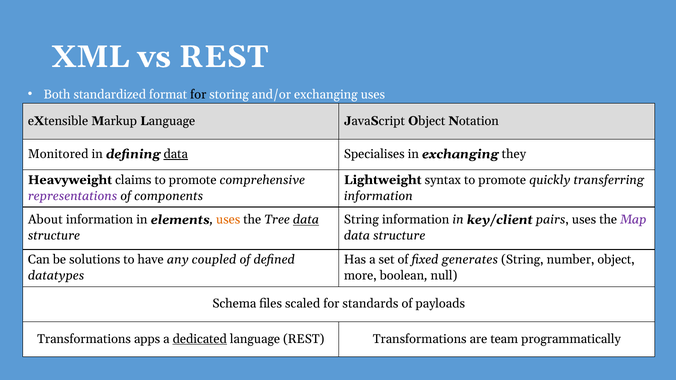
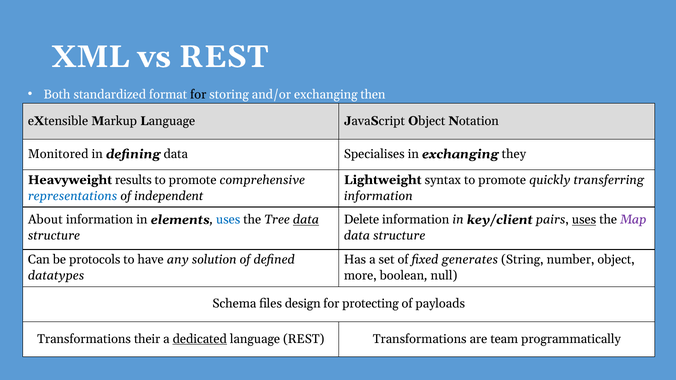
exchanging uses: uses -> then
data at (176, 154) underline: present -> none
claims: claims -> results
representations colour: purple -> blue
components: components -> independent
uses at (228, 220) colour: orange -> blue
String at (361, 220): String -> Delete
uses at (584, 220) underline: none -> present
solutions: solutions -> protocols
coupled: coupled -> solution
scaled: scaled -> design
standards: standards -> protecting
apps: apps -> their
